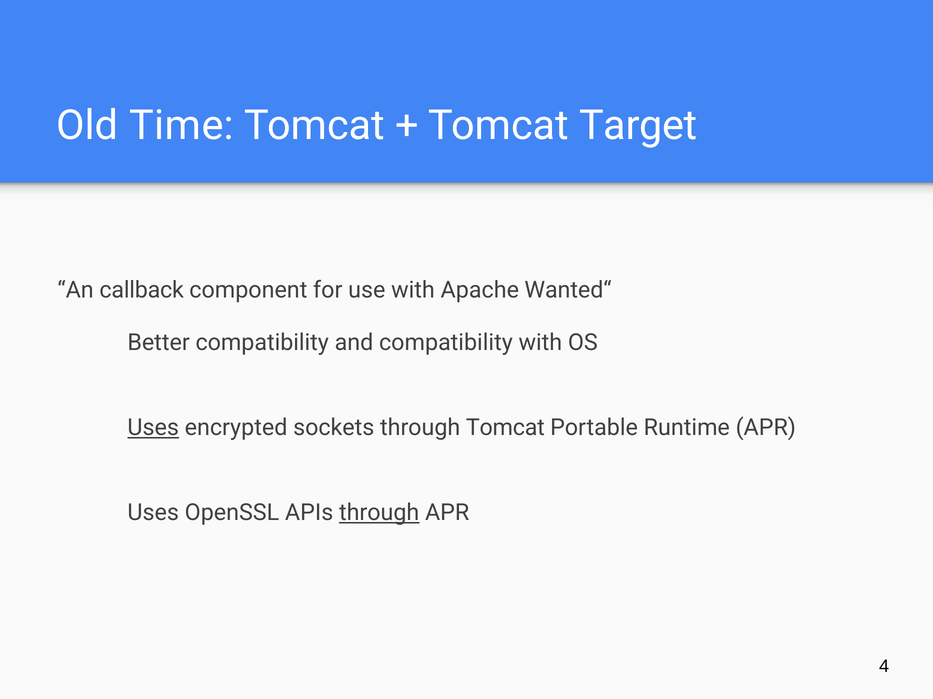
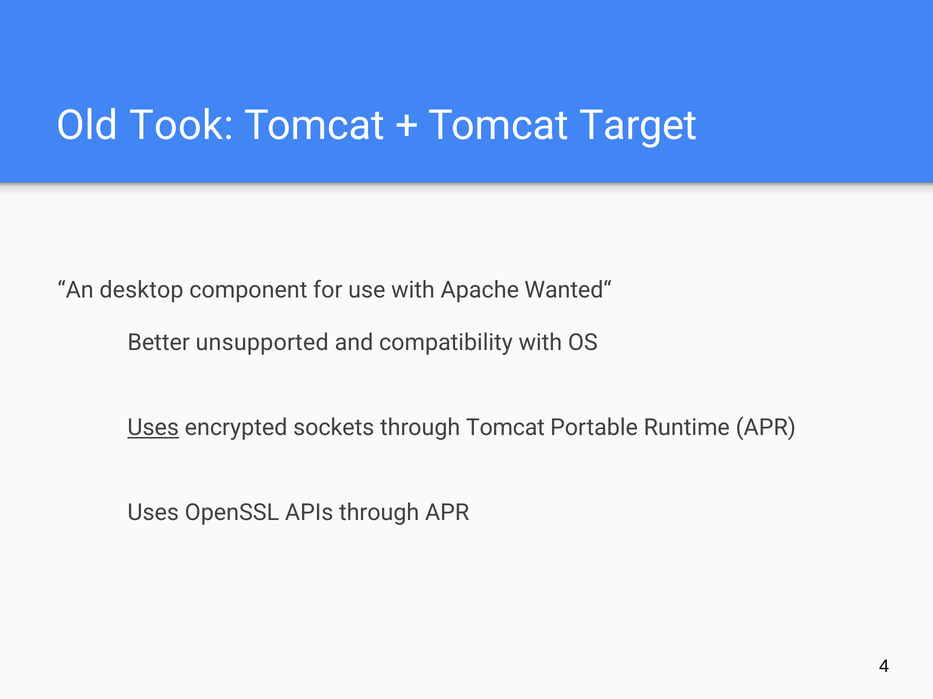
Time: Time -> Took
callback: callback -> desktop
Better compatibility: compatibility -> unsupported
through at (379, 513) underline: present -> none
